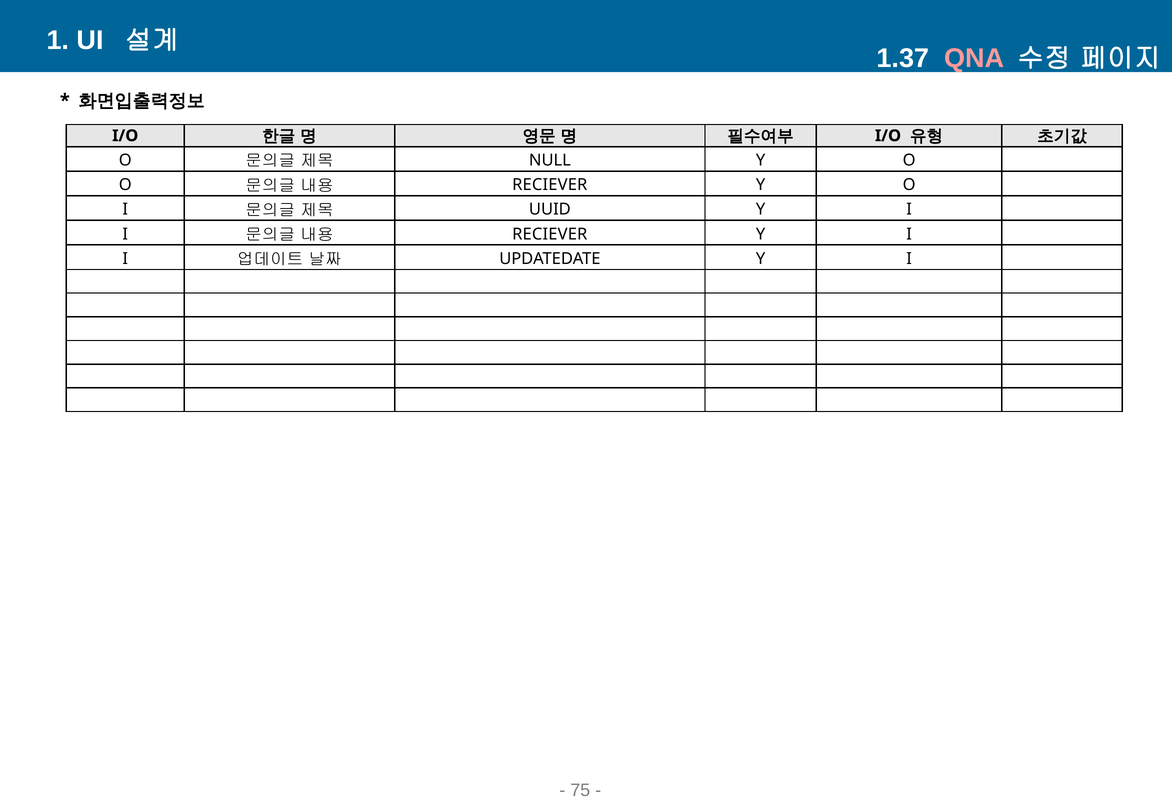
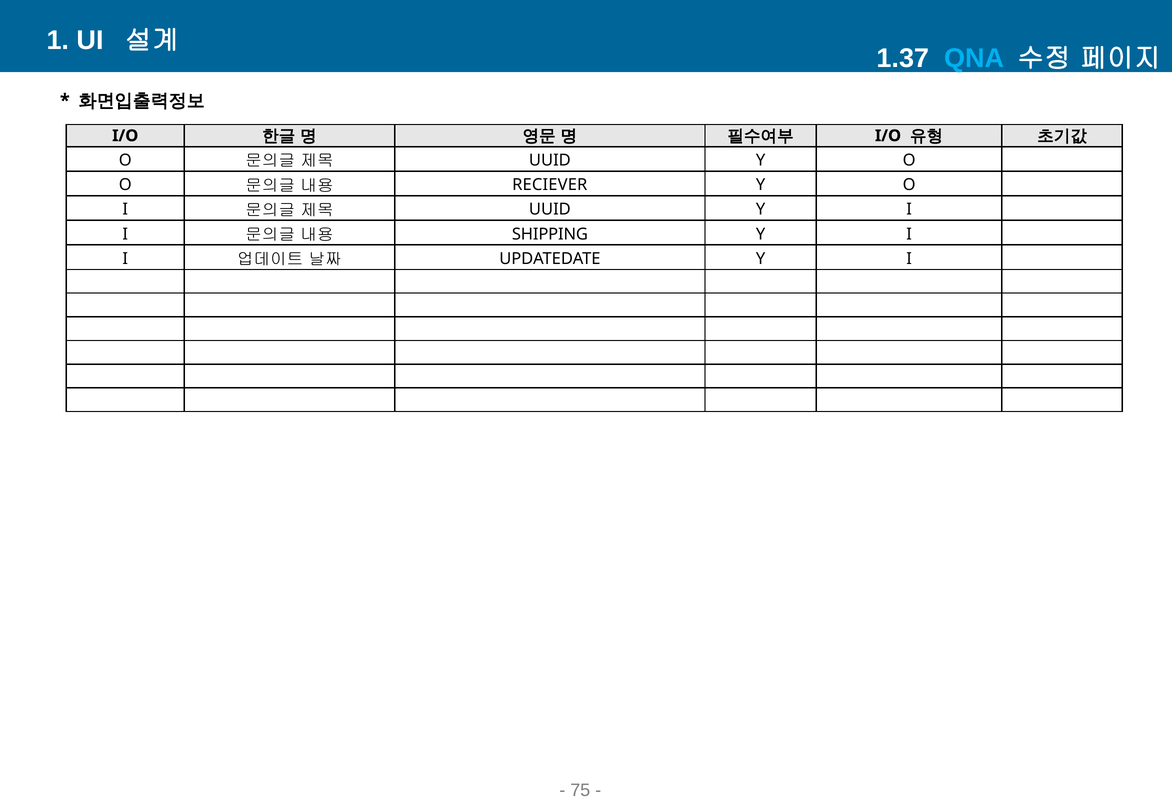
QNA colour: pink -> light blue
NULL at (550, 160): NULL -> UUID
RECIEVER at (550, 234): RECIEVER -> SHIPPING
